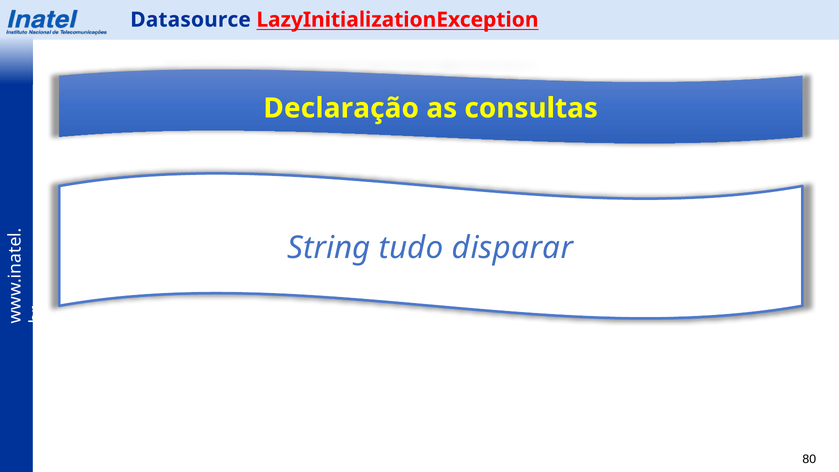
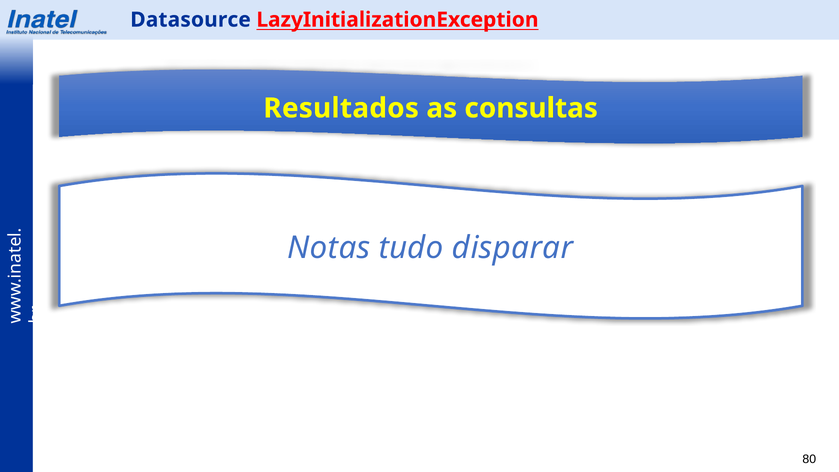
Declaração: Declaração -> Resultados
String: String -> Notas
